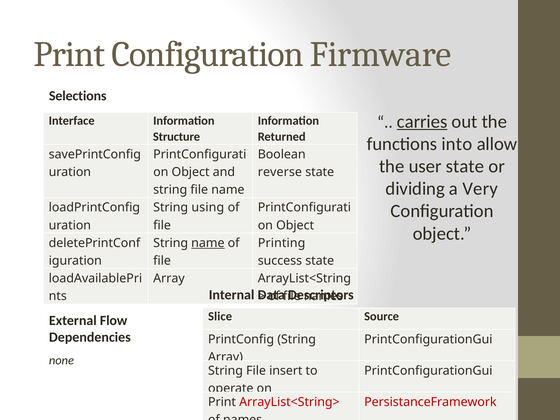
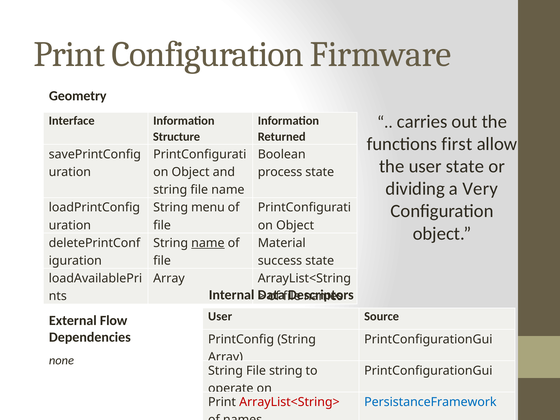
Selections: Selections -> Geometry
carries underline: present -> none
into: into -> first
reverse: reverse -> process
using: using -> menu
Printing: Printing -> Material
Slice at (220, 316): Slice -> User
File insert: insert -> string
PersistanceFramework colour: red -> blue
